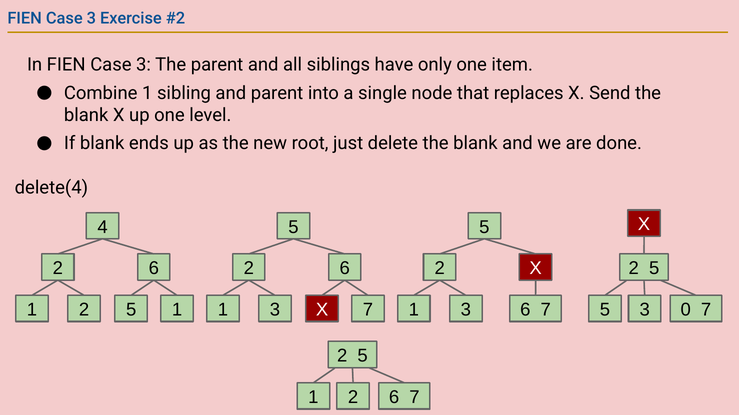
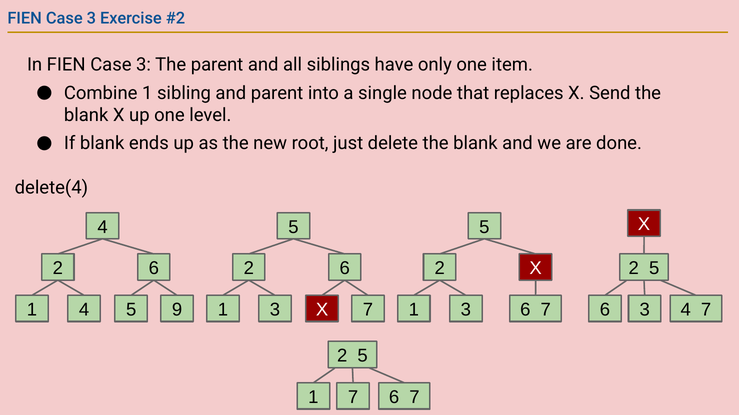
2 at (84, 310): 2 -> 4
1 at (177, 310): 1 -> 9
6 7 5: 5 -> 6
3 0: 0 -> 4
2 at (353, 398): 2 -> 7
